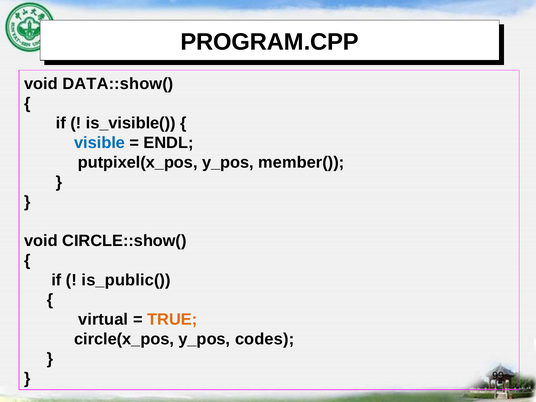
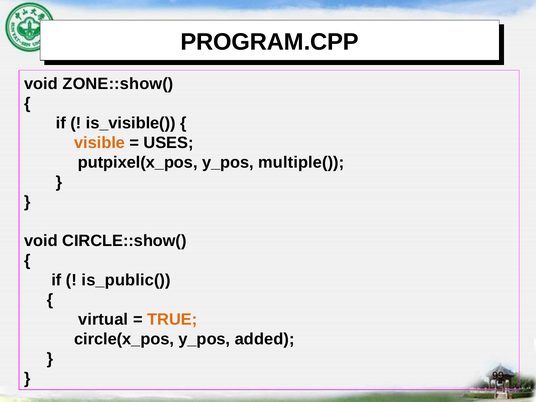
DATA::show(: DATA::show( -> ZONE::show(
visible colour: blue -> orange
ENDL: ENDL -> USES
member(: member( -> multiple(
codes: codes -> added
